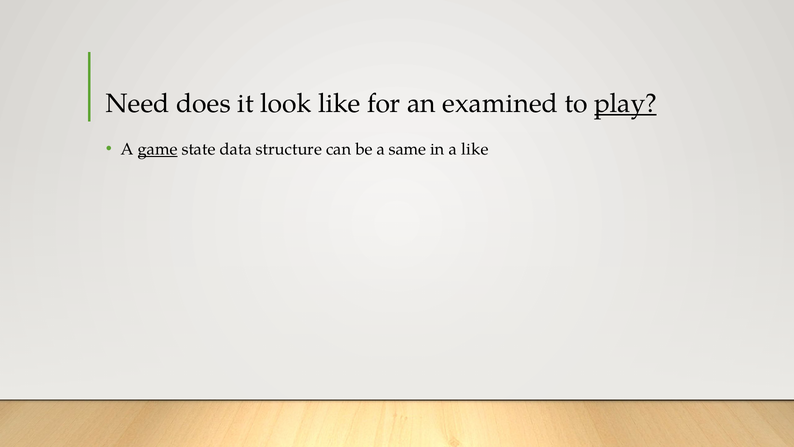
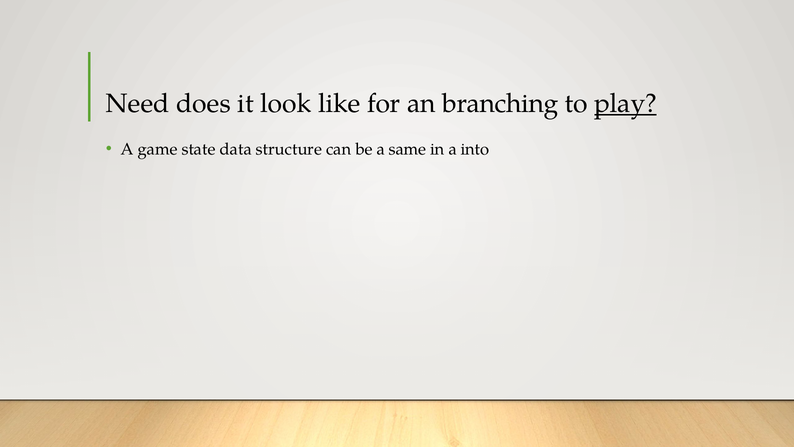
examined: examined -> branching
game underline: present -> none
a like: like -> into
